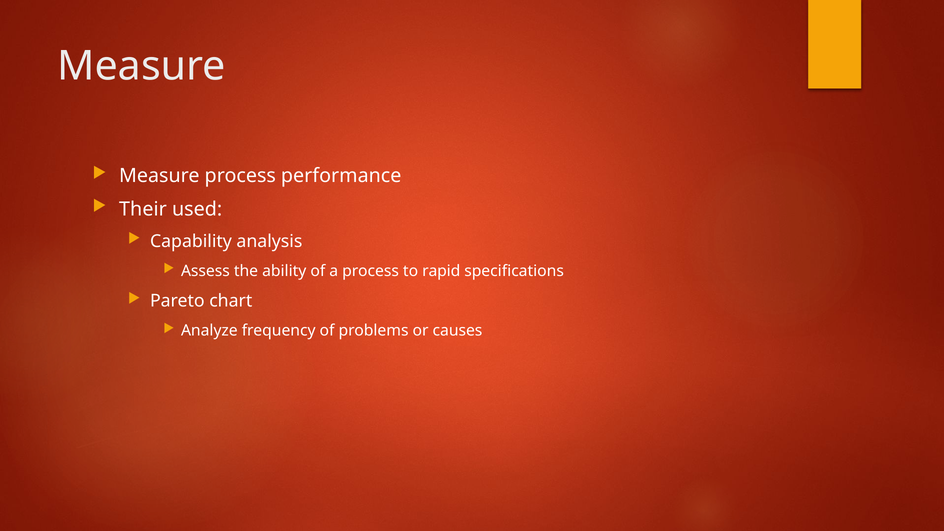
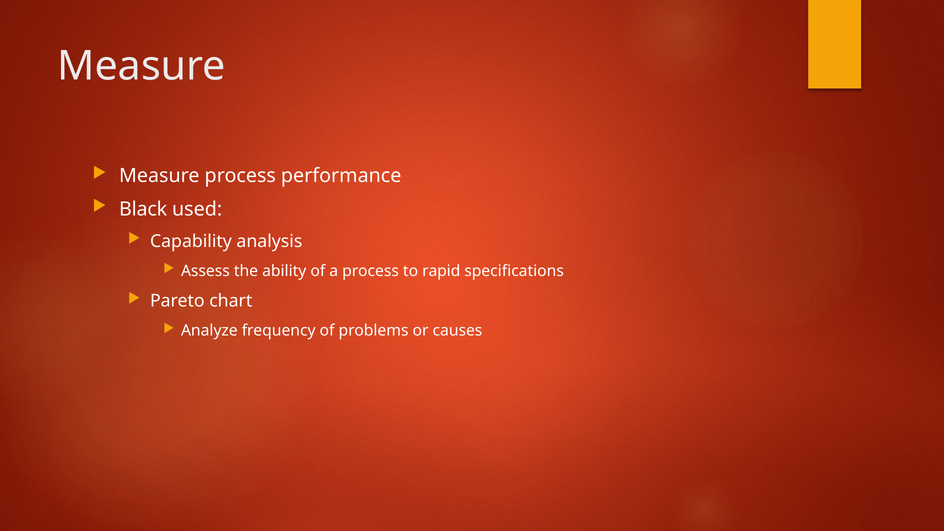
Their: Their -> Black
